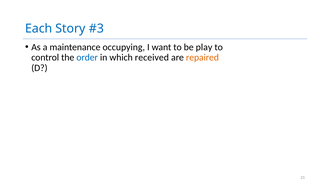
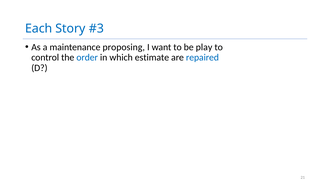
occupying: occupying -> proposing
received: received -> estimate
repaired colour: orange -> blue
